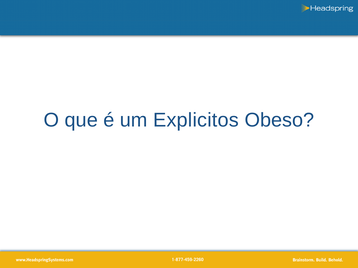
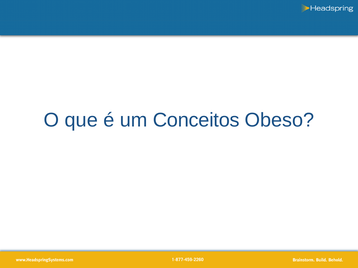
Explicitos: Explicitos -> Conceitos
